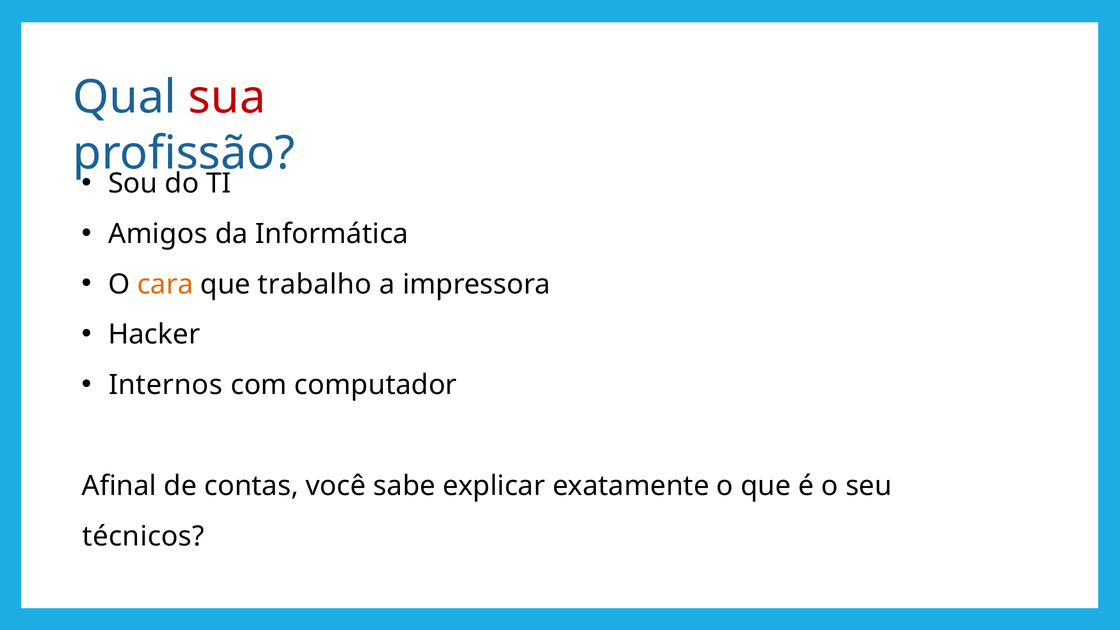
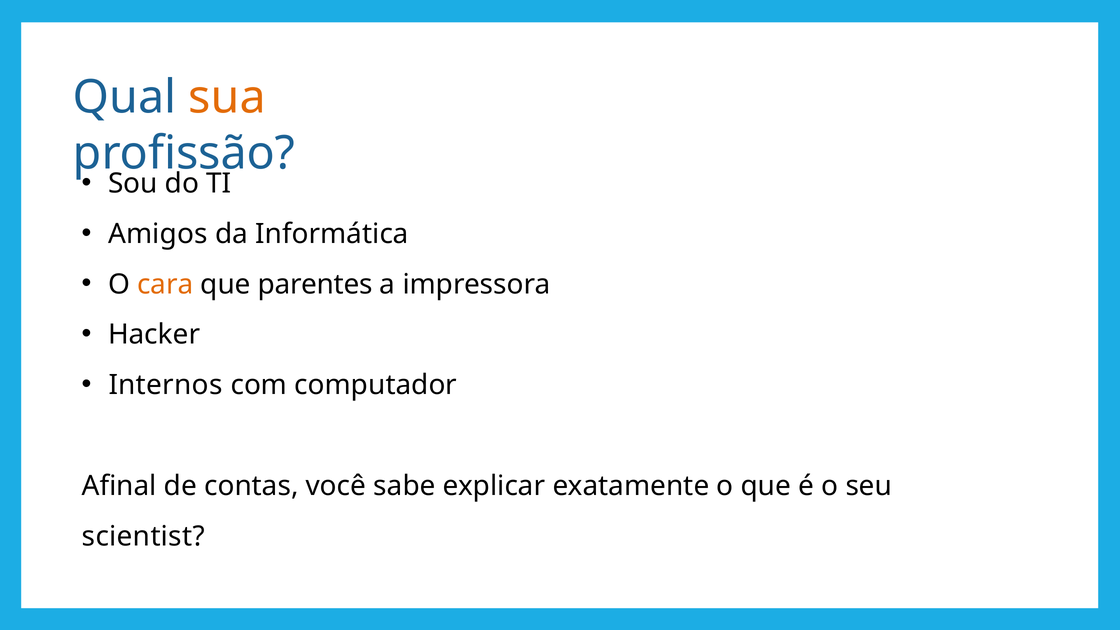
sua colour: red -> orange
trabalho: trabalho -> parentes
técnicos: técnicos -> scientist
